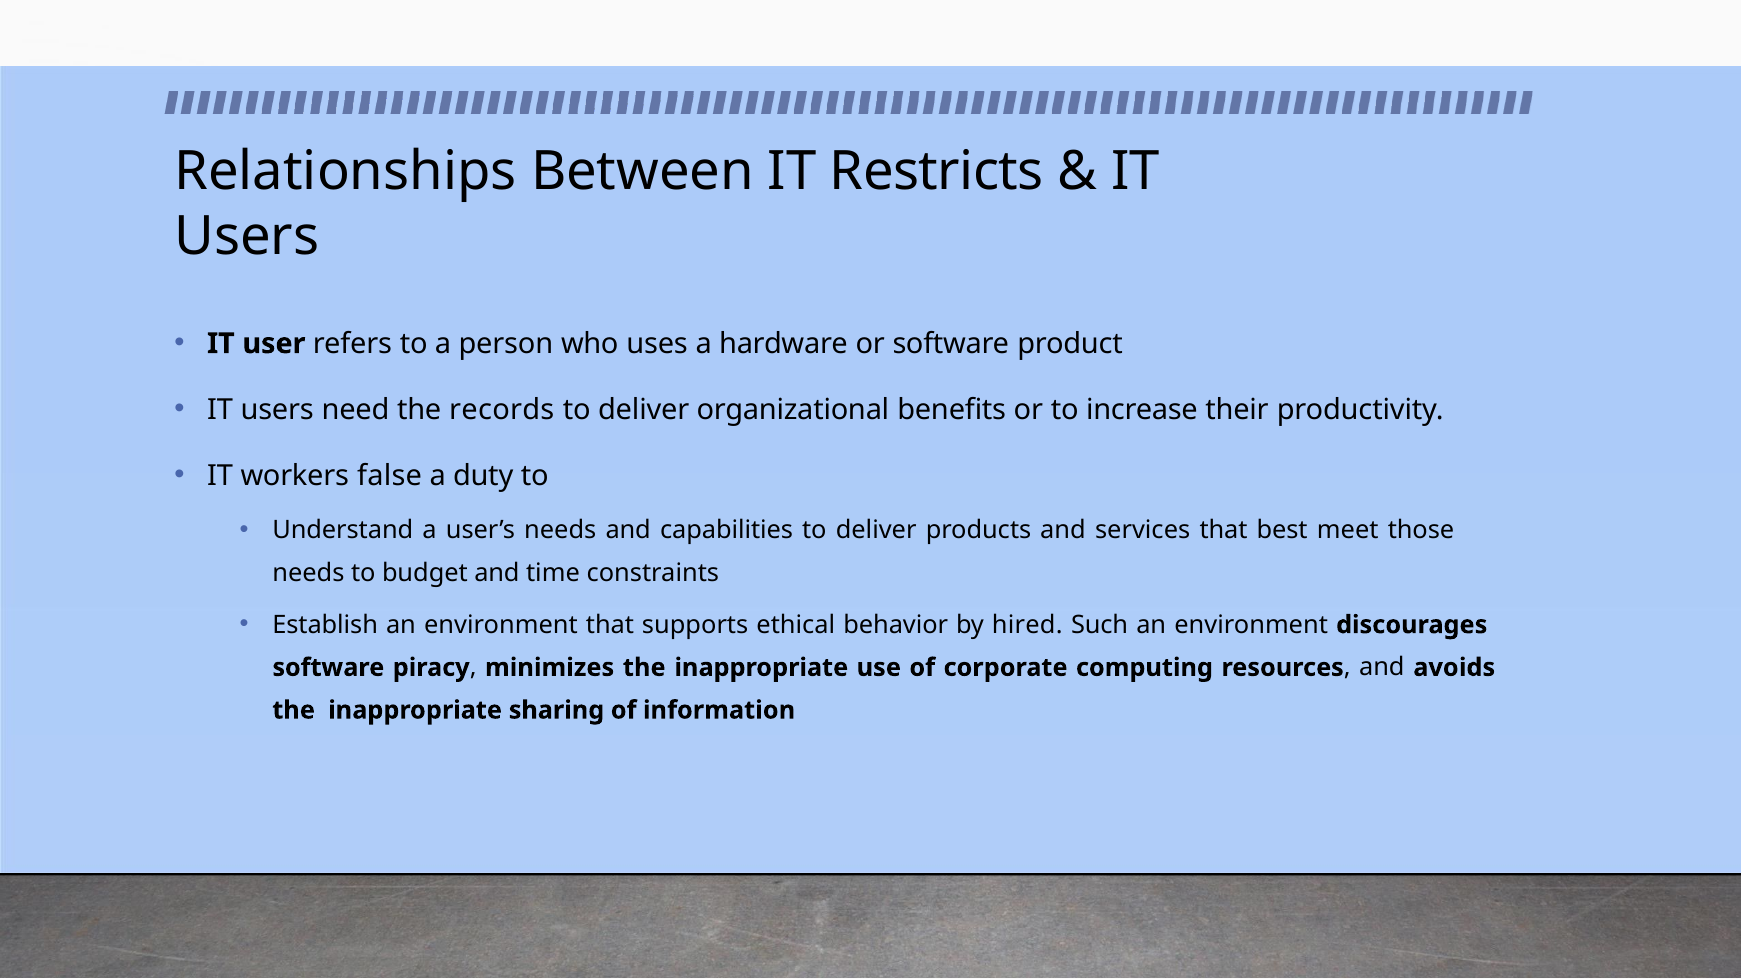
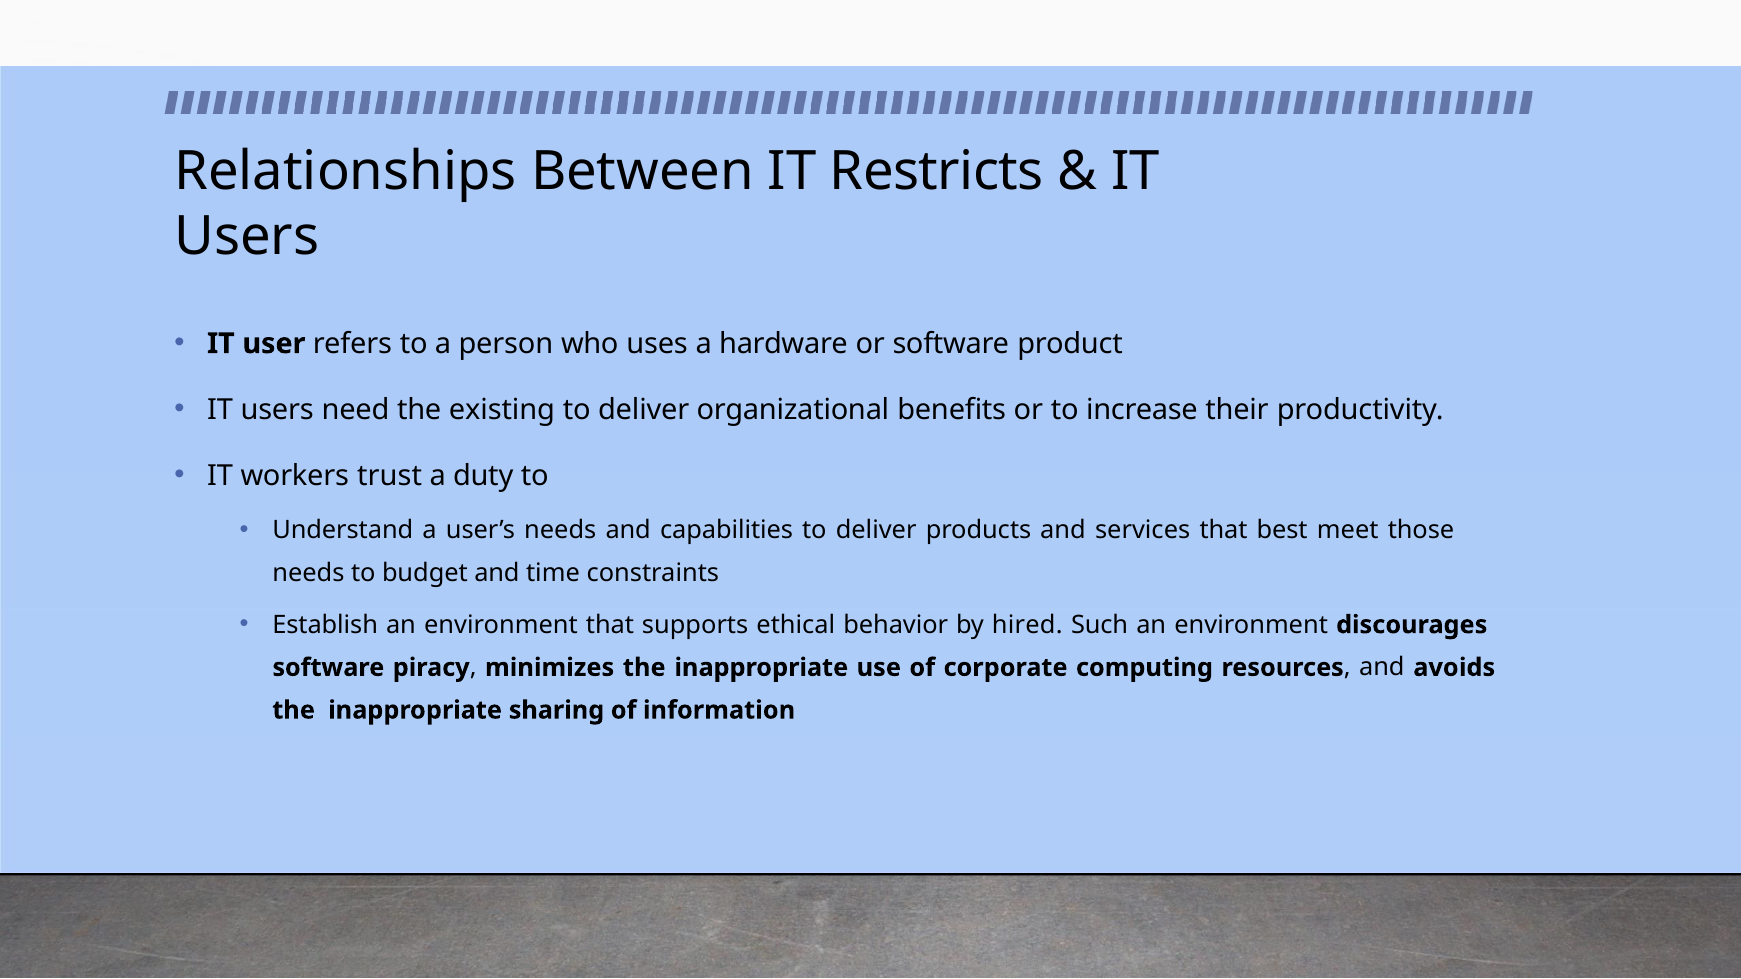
records: records -> existing
false: false -> trust
